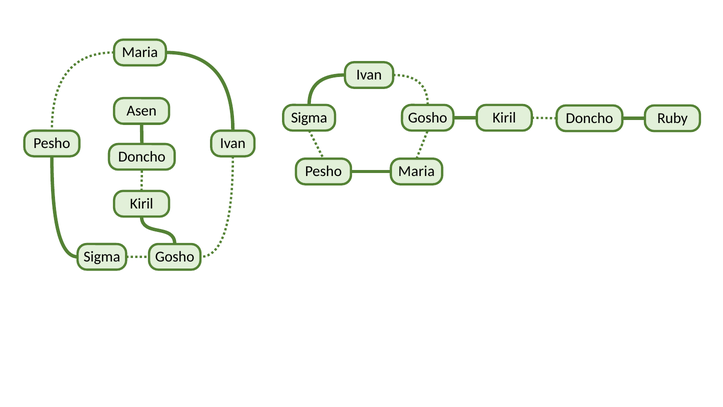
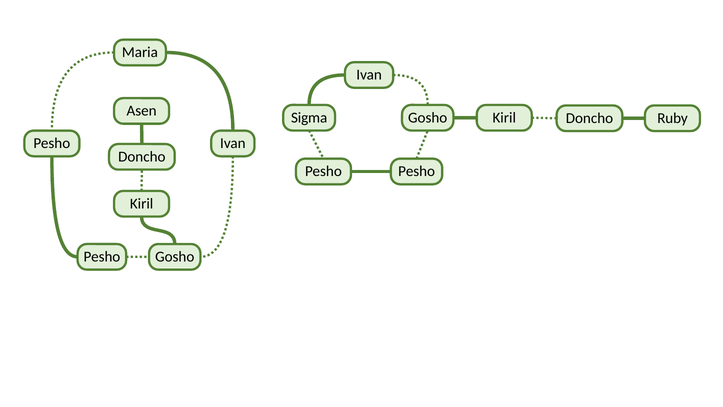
Maria at (416, 171): Maria -> Pesho
Sigma at (102, 257): Sigma -> Pesho
